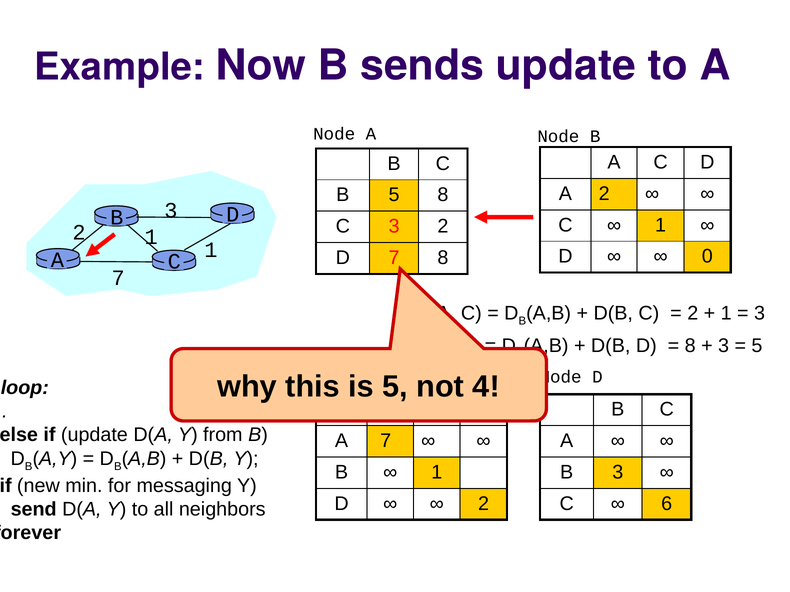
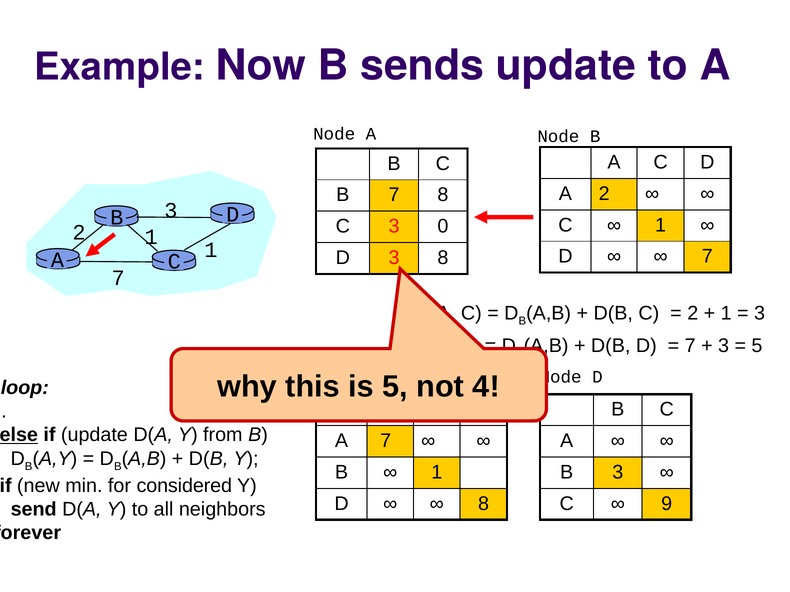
B 5: 5 -> 7
3 2: 2 -> 0
0 at (707, 257): 0 -> 7
7 at (394, 258): 7 -> 3
8 at (690, 346): 8 -> 7
else underline: none -> present
messaging: messaging -> considered
2 at (484, 504): 2 -> 8
6: 6 -> 9
